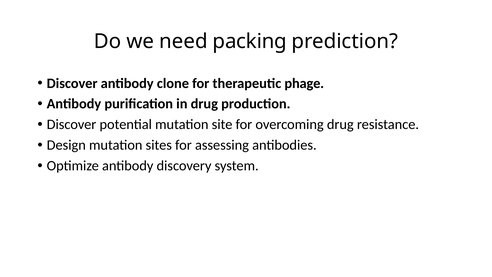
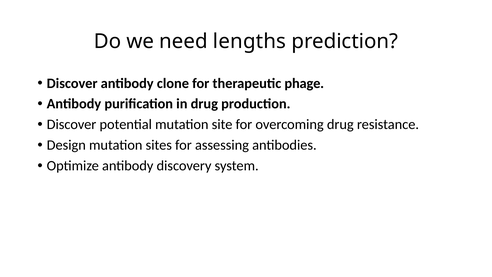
packing: packing -> lengths
